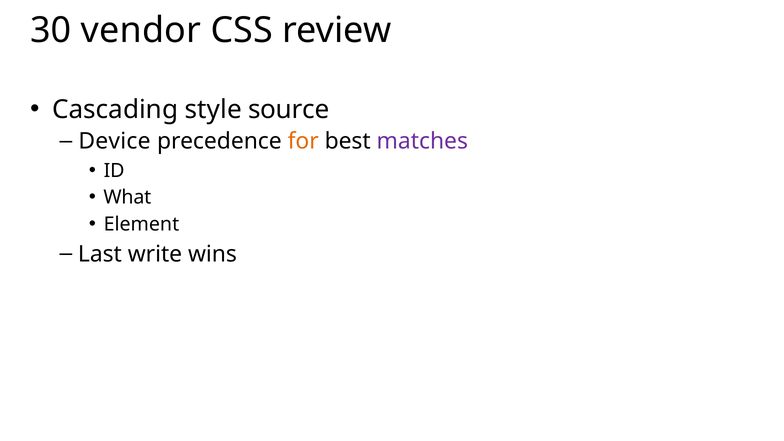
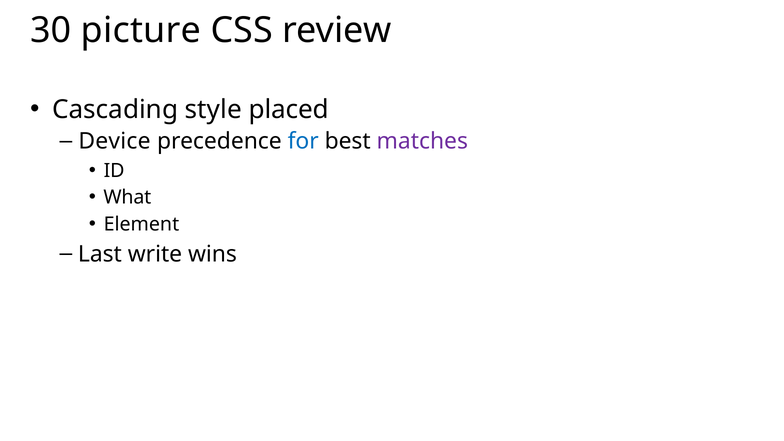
vendor: vendor -> picture
source: source -> placed
for colour: orange -> blue
